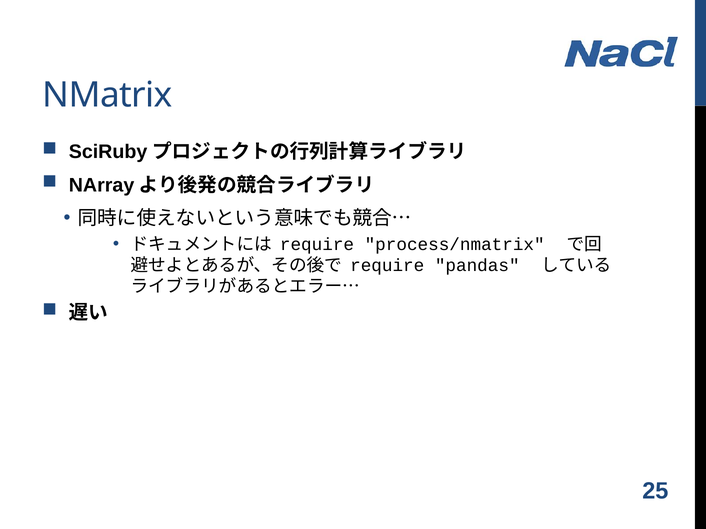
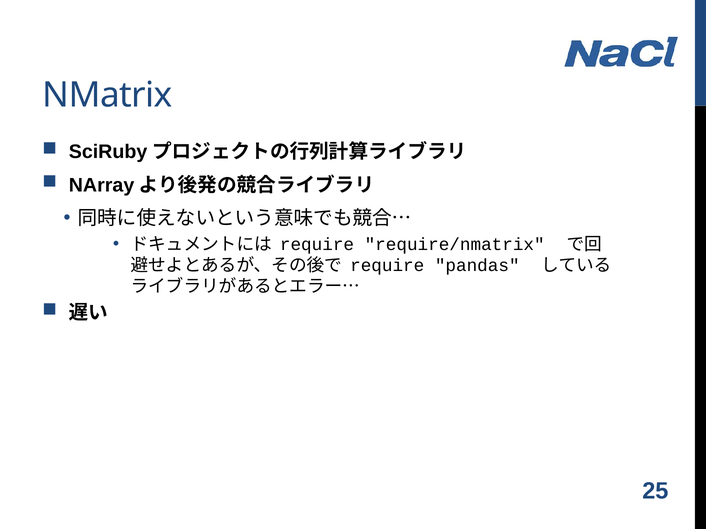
process/nmatrix: process/nmatrix -> require/nmatrix
